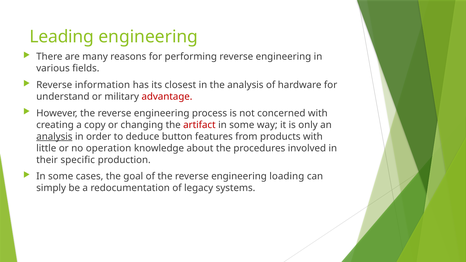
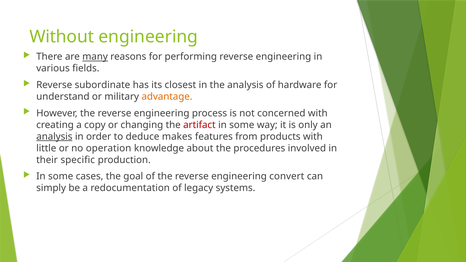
Leading: Leading -> Without
many underline: none -> present
information: information -> subordinate
advantage colour: red -> orange
button: button -> makes
loading: loading -> convert
